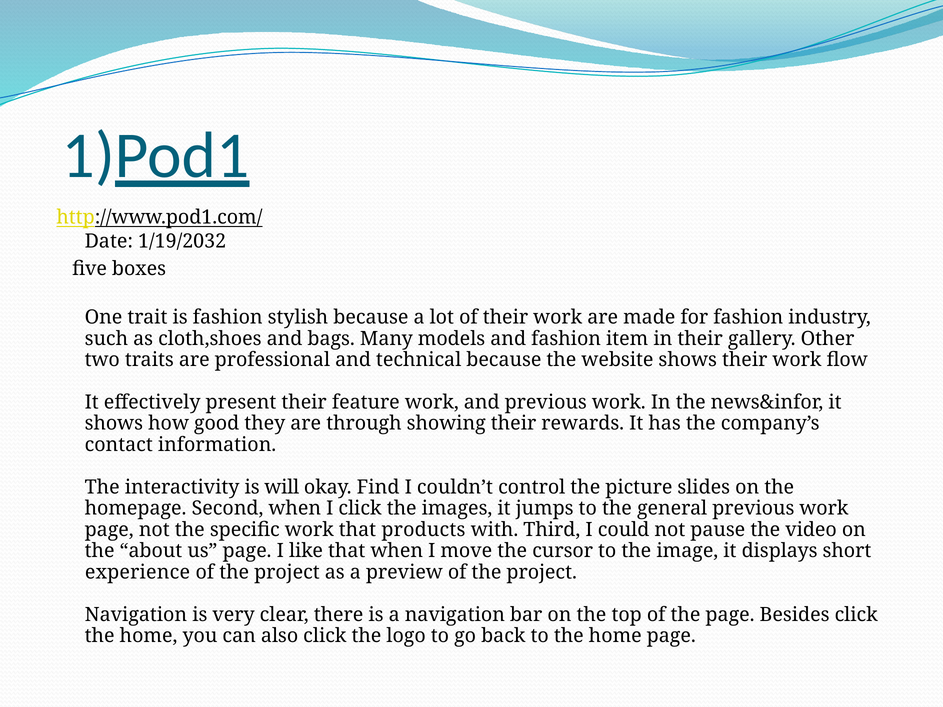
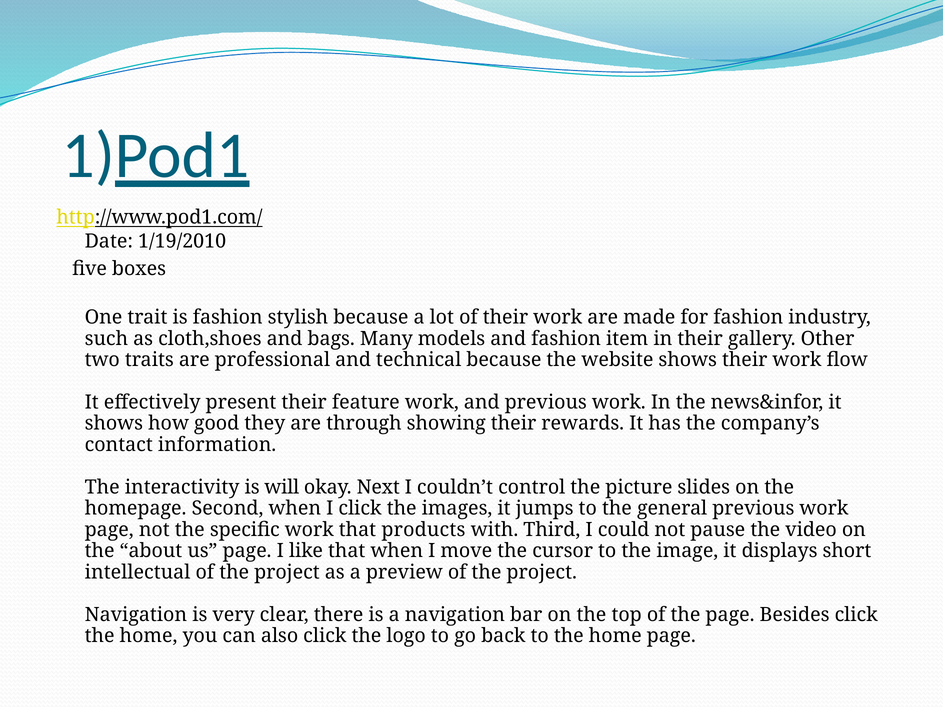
1/19/2032: 1/19/2032 -> 1/19/2010
Find: Find -> Next
experience: experience -> intellectual
